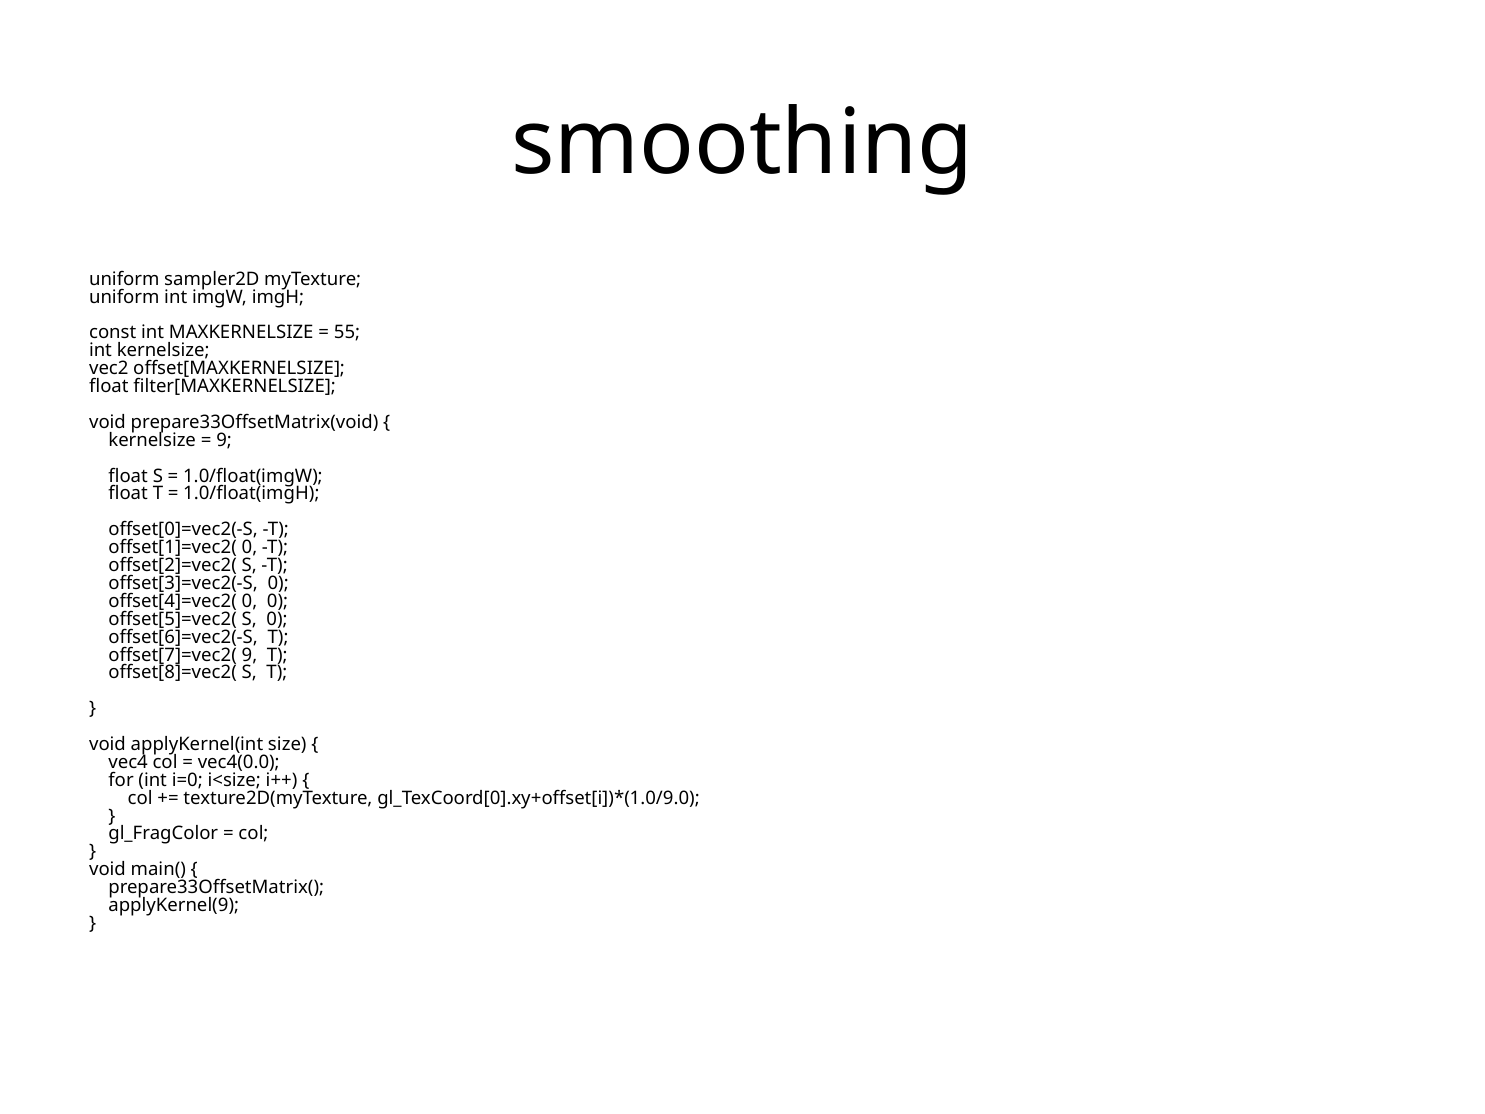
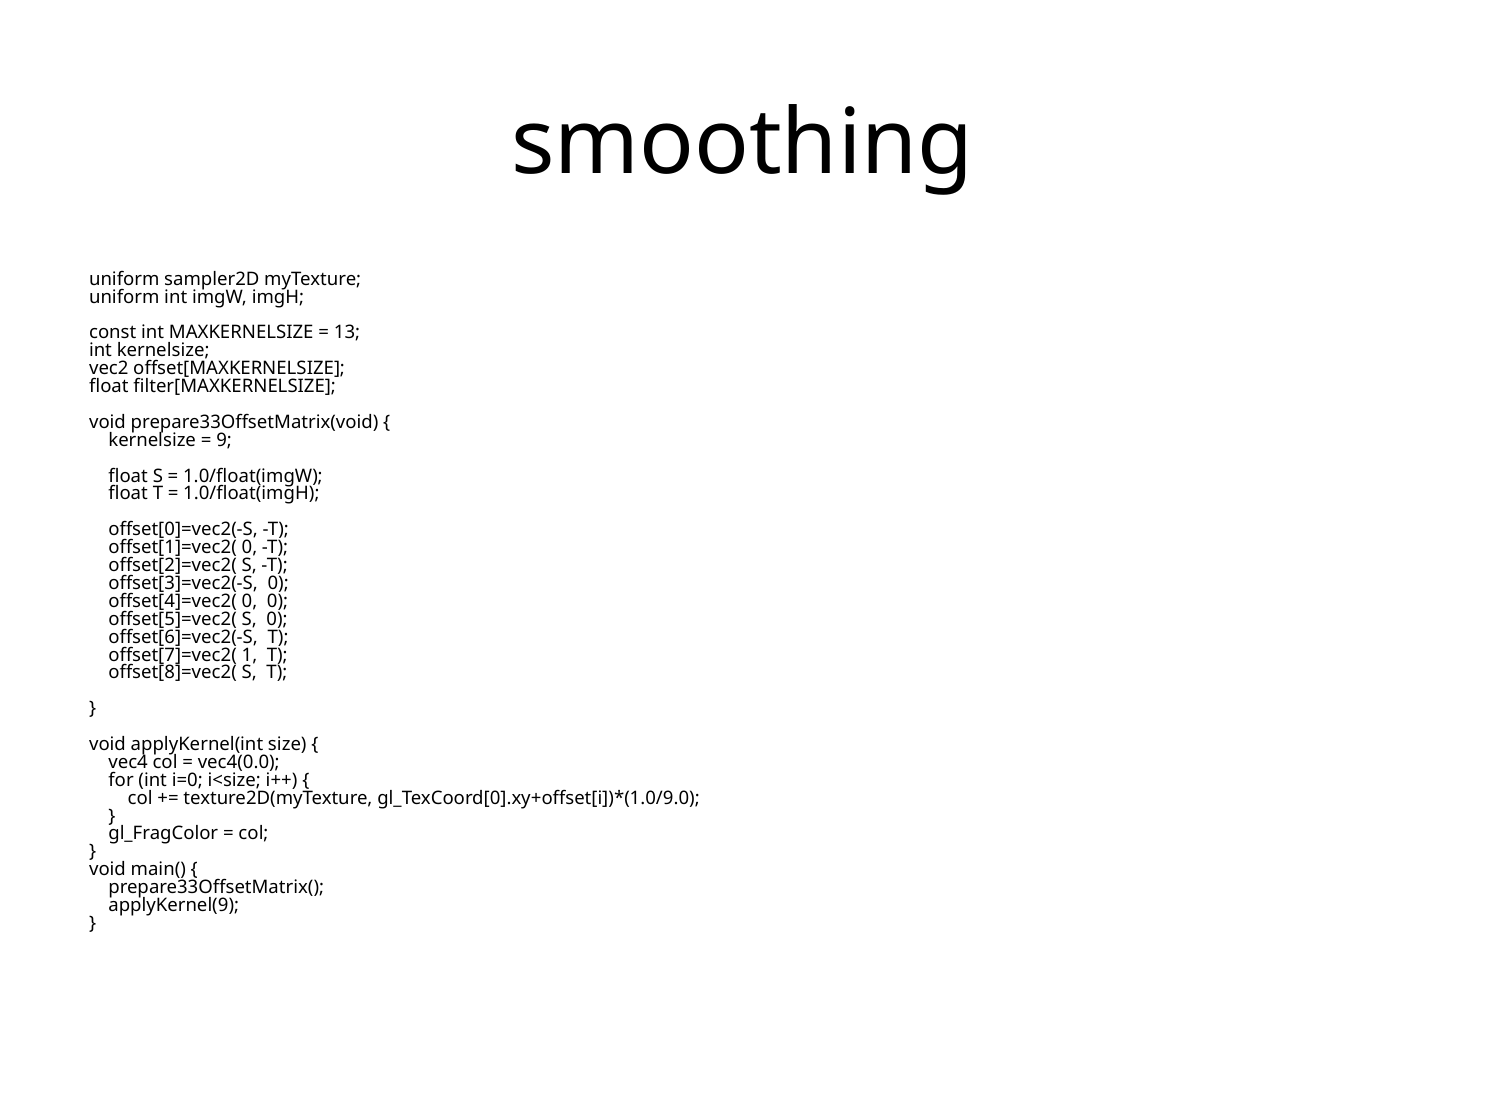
55: 55 -> 13
offset[7]=vec2( 9: 9 -> 1
